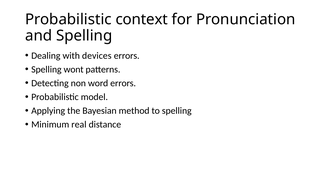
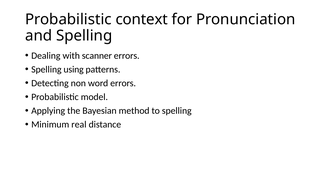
devices: devices -> scanner
wont: wont -> using
